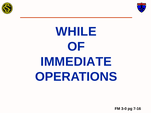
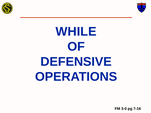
IMMEDIATE: IMMEDIATE -> DEFENSIVE
